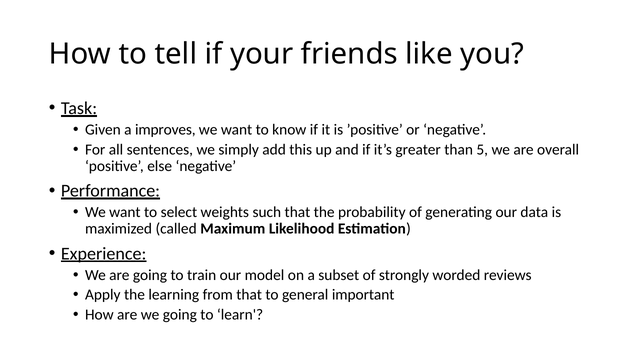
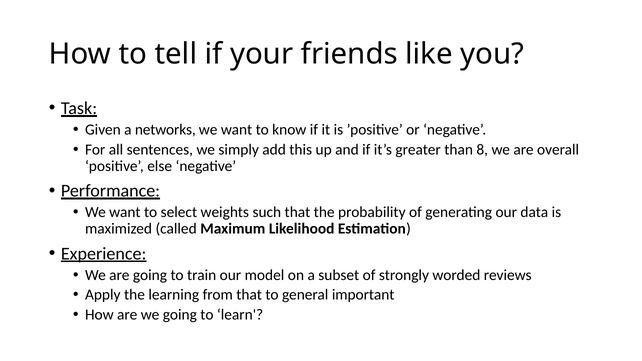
improves: improves -> networks
5: 5 -> 8
